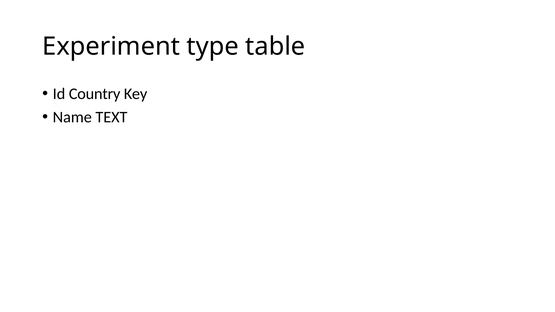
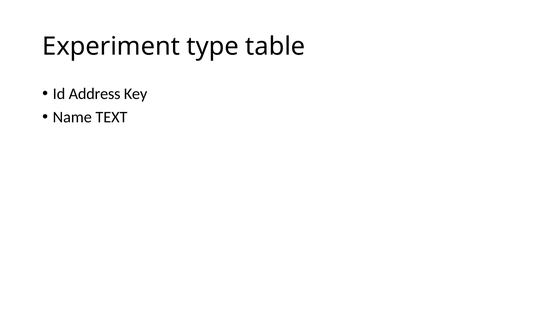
Country: Country -> Address
